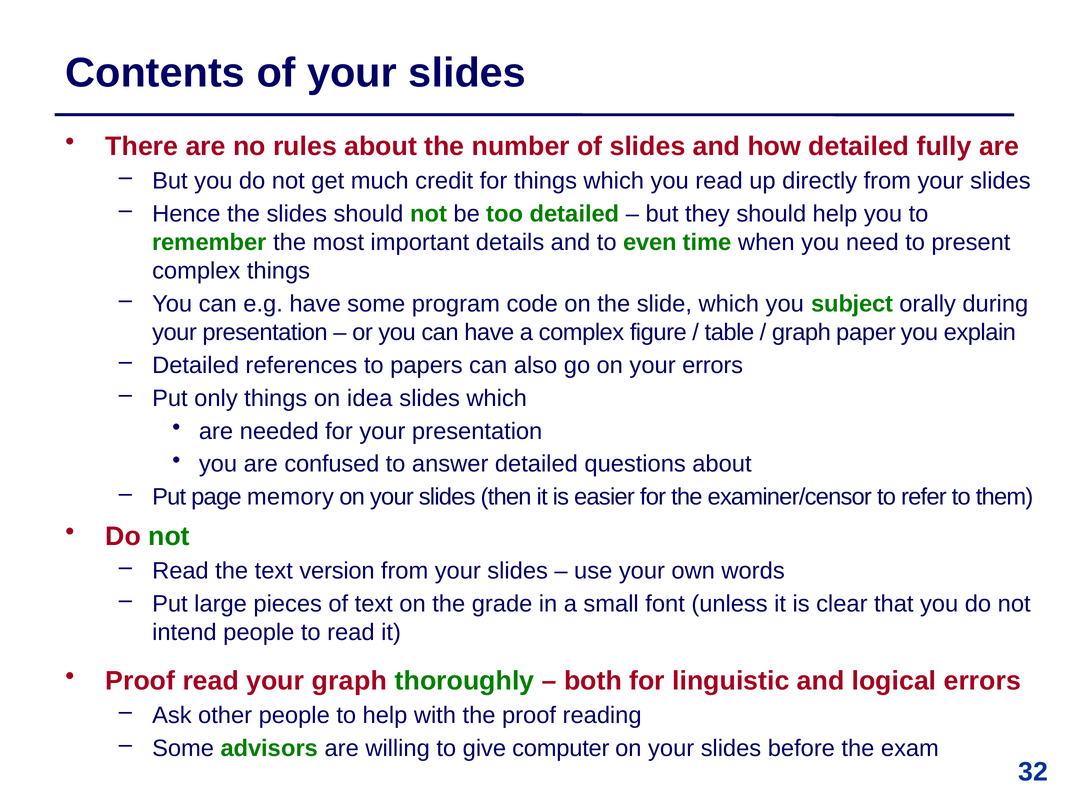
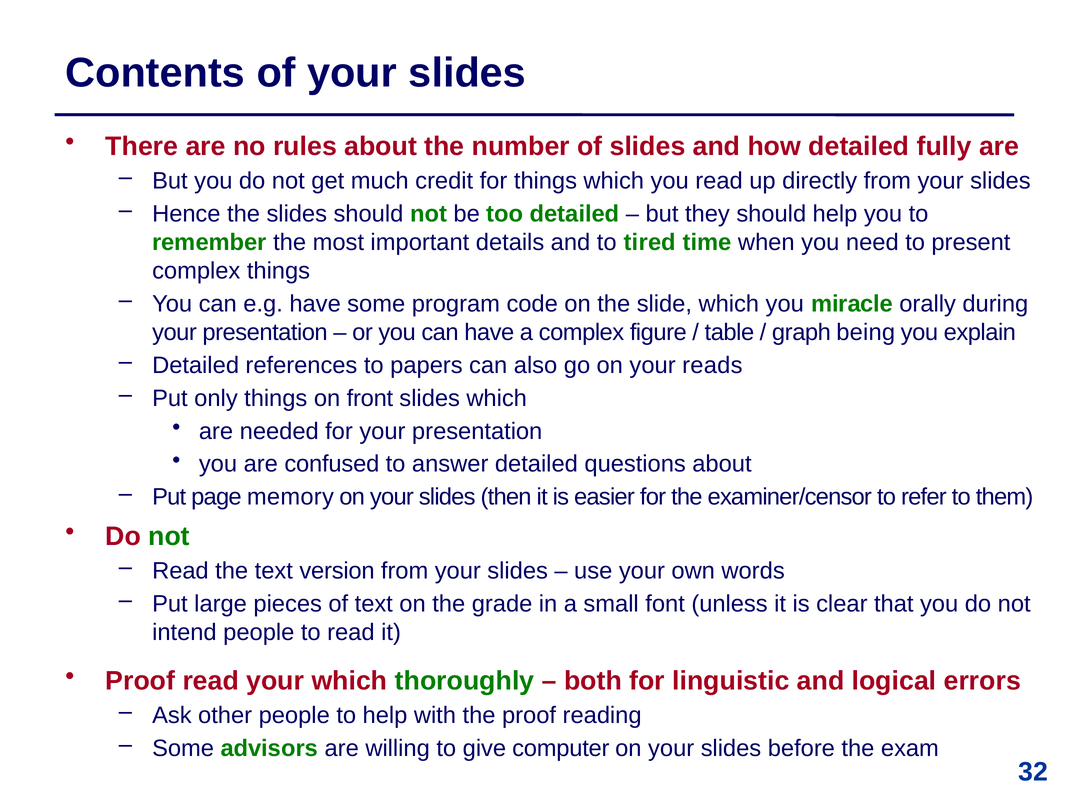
even: even -> tired
subject: subject -> miracle
paper: paper -> being
your errors: errors -> reads
idea: idea -> front
your graph: graph -> which
